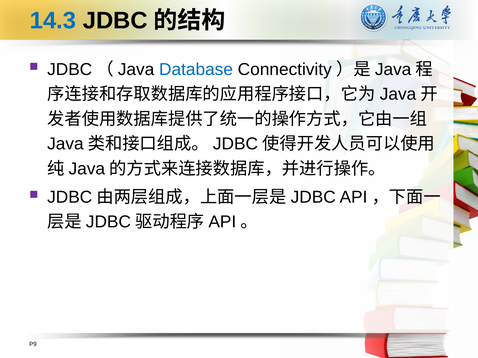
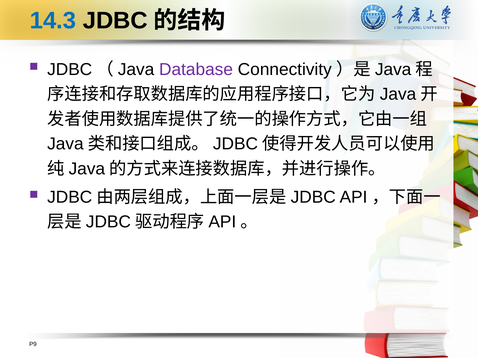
Database colour: blue -> purple
